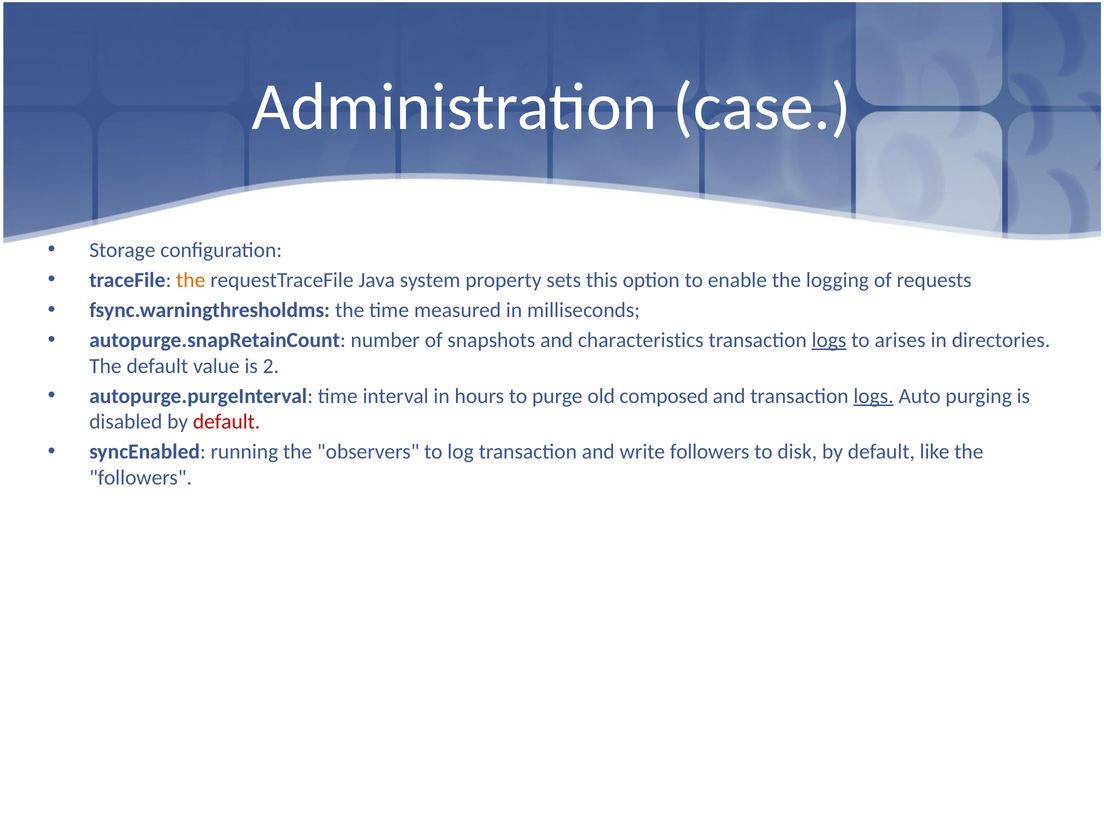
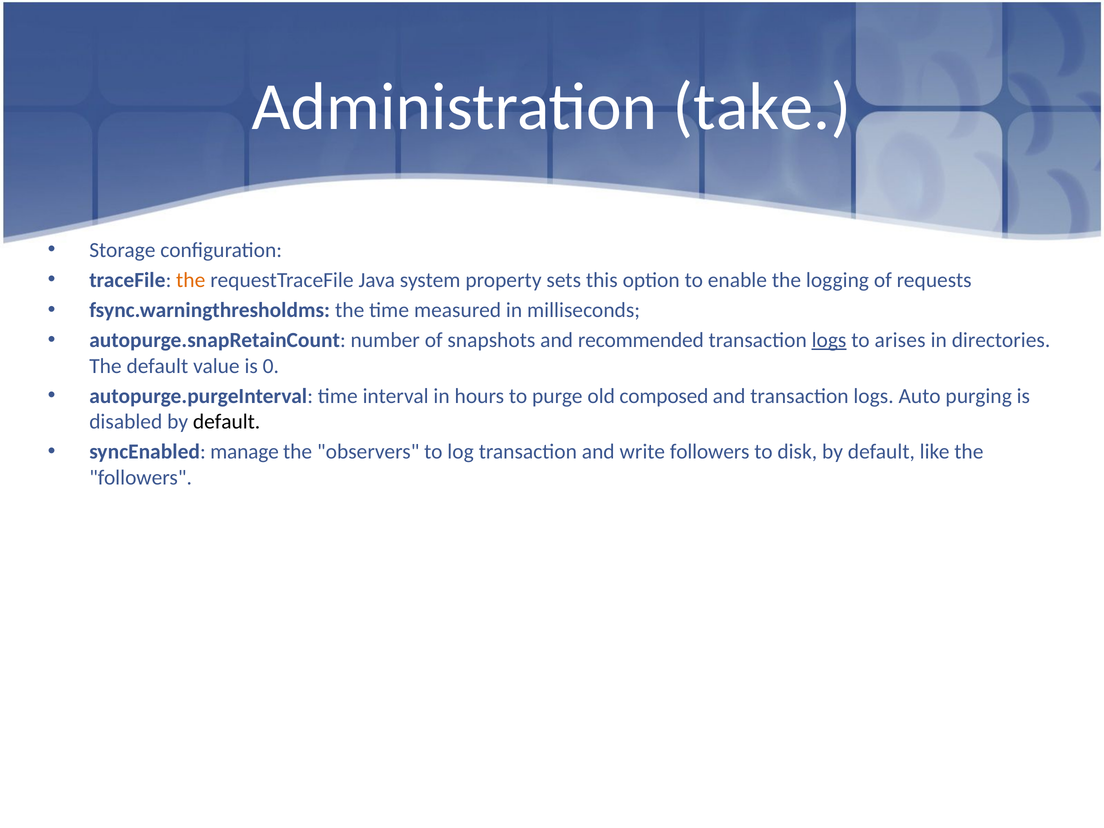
case: case -> take
characteristics: characteristics -> recommended
2: 2 -> 0
logs at (874, 396) underline: present -> none
default at (227, 422) colour: red -> black
running: running -> manage
